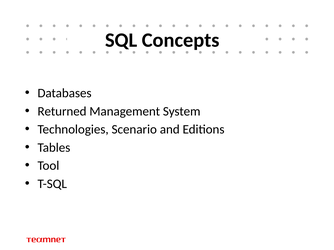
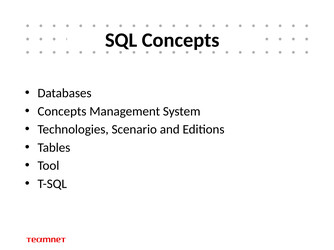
Returned at (62, 112): Returned -> Concepts
